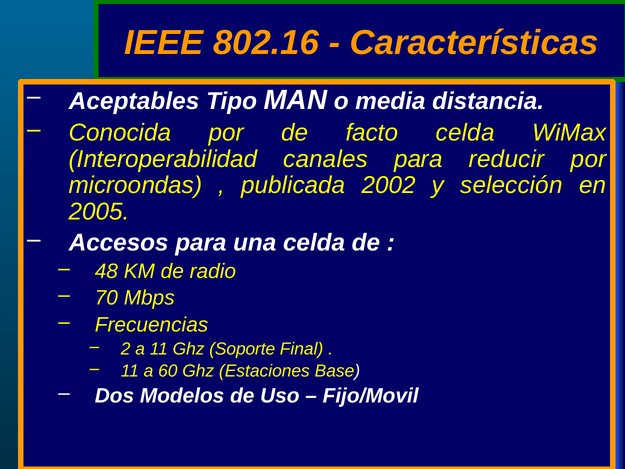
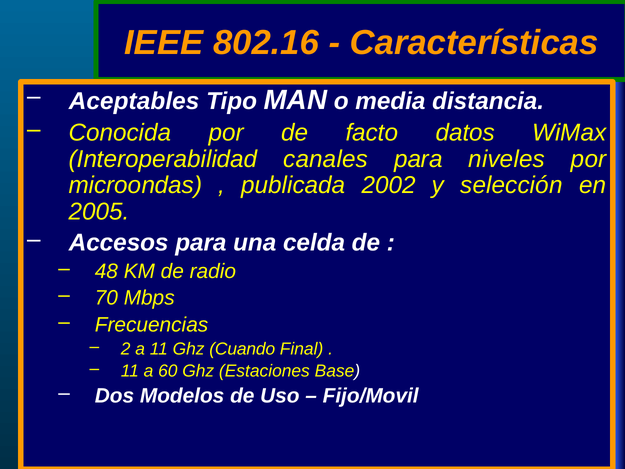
facto celda: celda -> datos
reducir: reducir -> niveles
Soporte: Soporte -> Cuando
